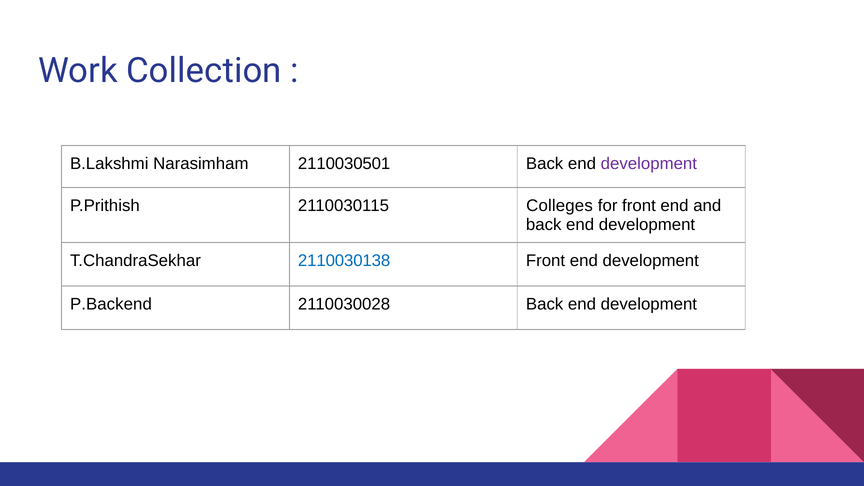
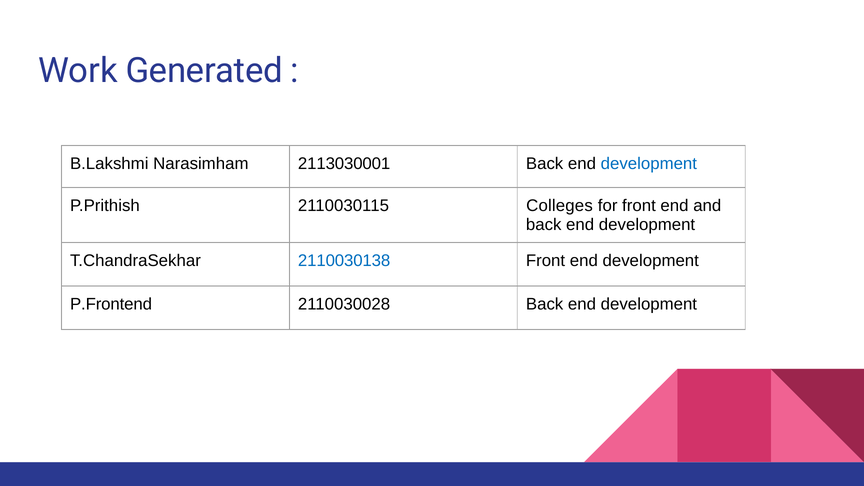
Collection: Collection -> Generated
2110030501: 2110030501 -> 2113030001
development at (649, 164) colour: purple -> blue
P.Backend: P.Backend -> P.Frontend
